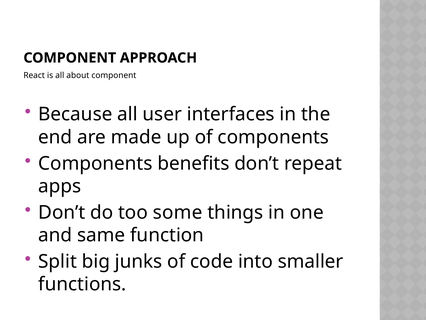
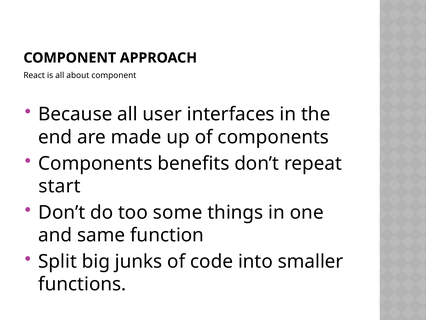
apps: apps -> start
